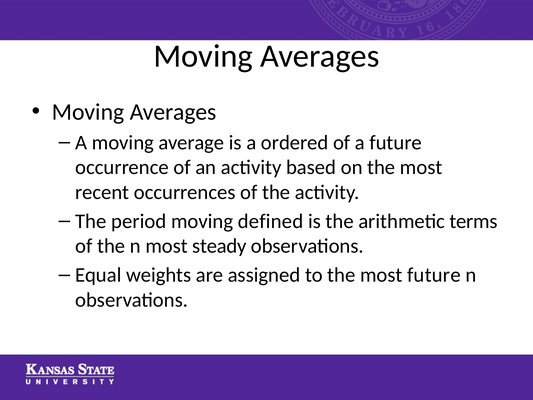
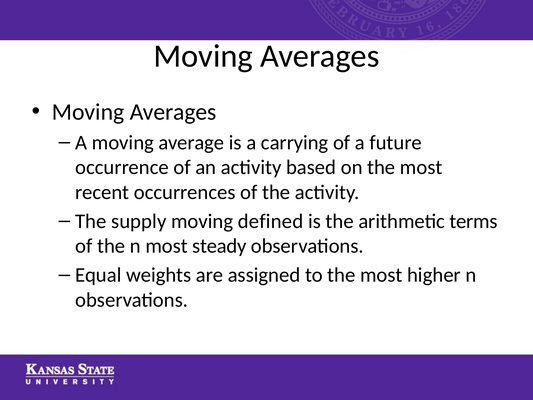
ordered: ordered -> carrying
period: period -> supply
most future: future -> higher
